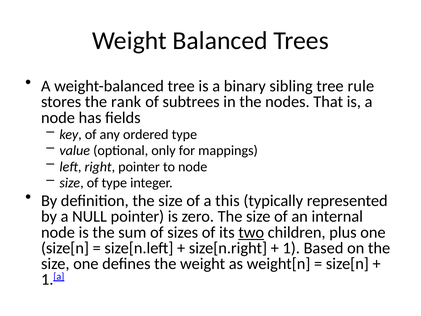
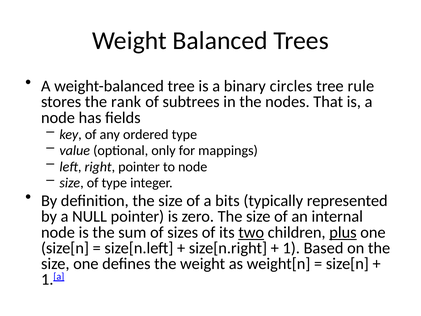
sibling: sibling -> circles
this: this -> bits
plus underline: none -> present
